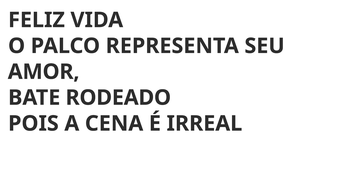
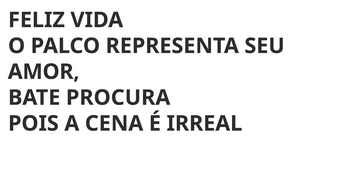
RODEADO: RODEADO -> PROCURA
